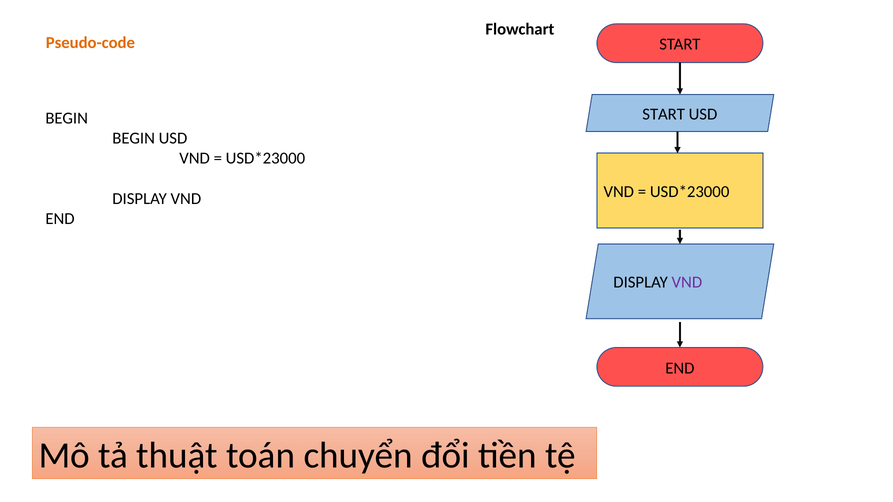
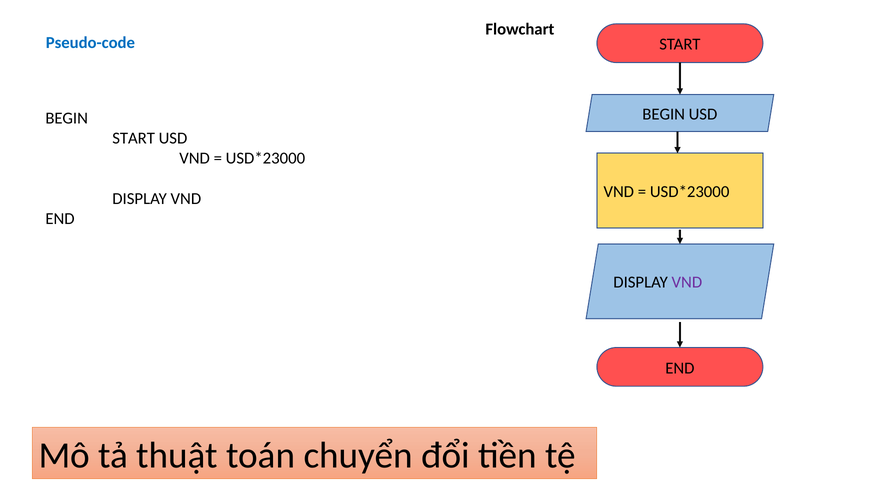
Pseudo-code colour: orange -> blue
START at (664, 114): START -> BEGIN
BEGIN at (134, 138): BEGIN -> START
